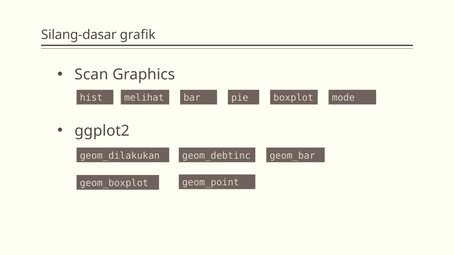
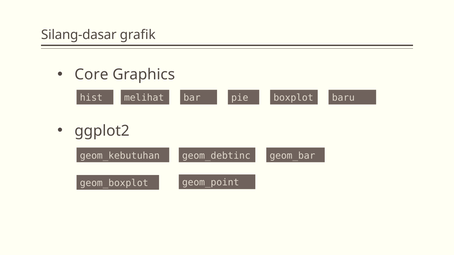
Scan: Scan -> Core
mode: mode -> baru
geom_dilakukan: geom_dilakukan -> geom_kebutuhan
